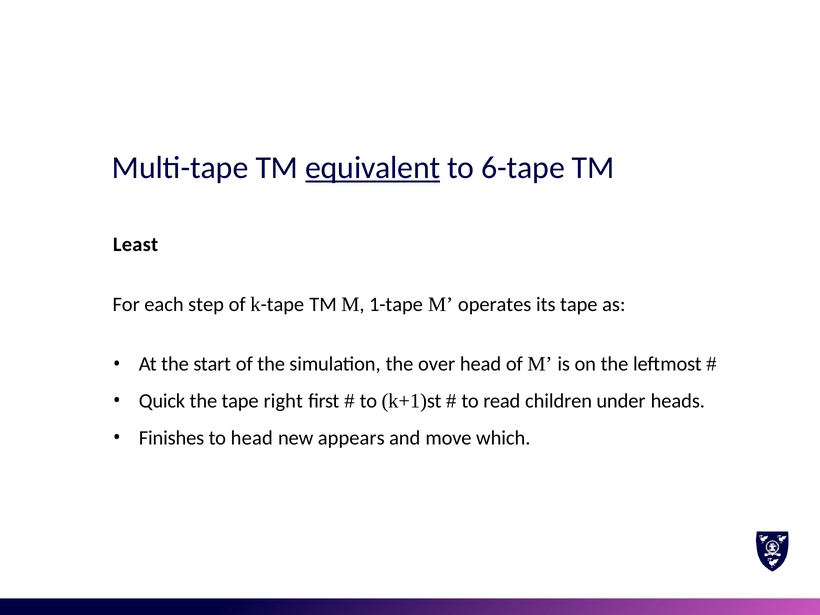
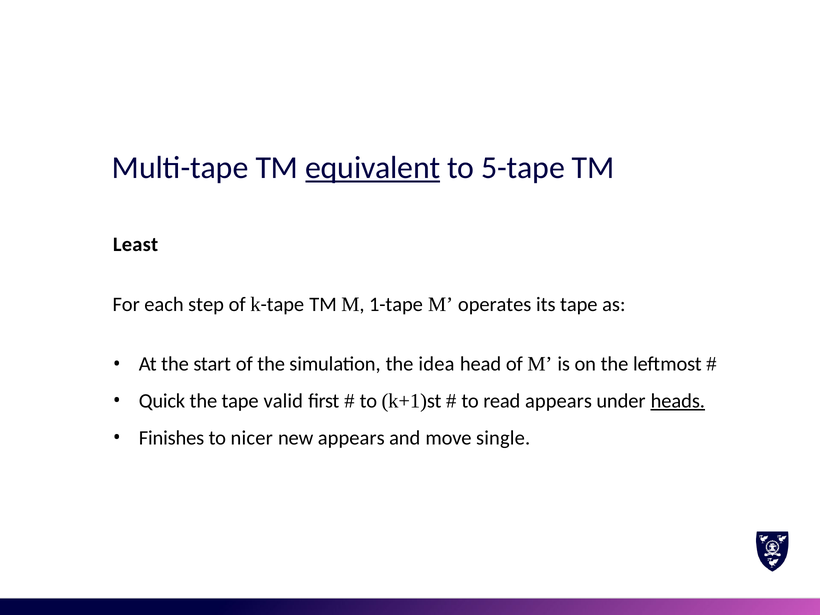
6-tape: 6-tape -> 5-tape
over: over -> idea
right: right -> valid
read children: children -> appears
heads underline: none -> present
to head: head -> nicer
which: which -> single
